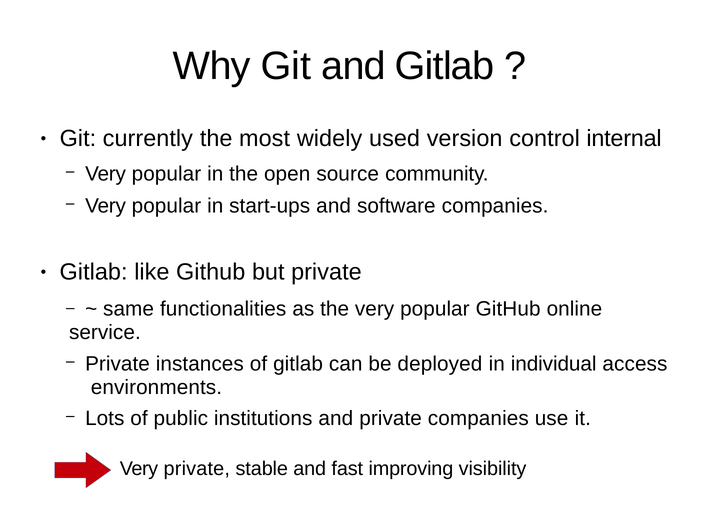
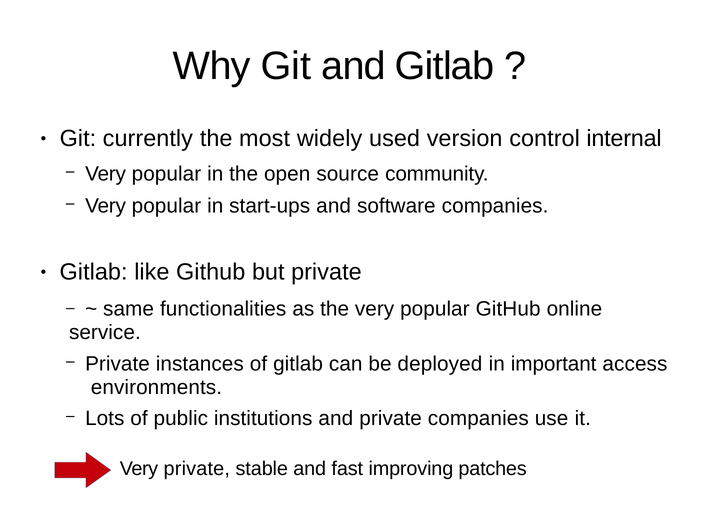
individual: individual -> important
visibility: visibility -> patches
